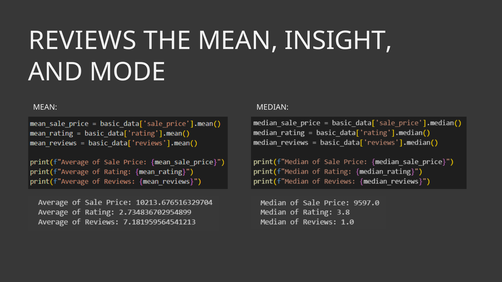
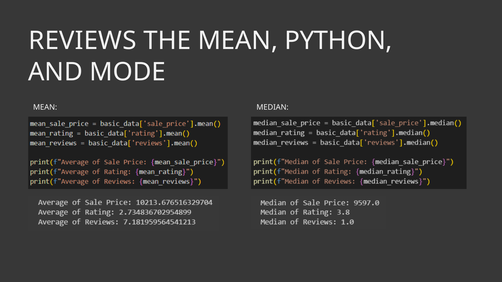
INSIGHT: INSIGHT -> PYTHON
